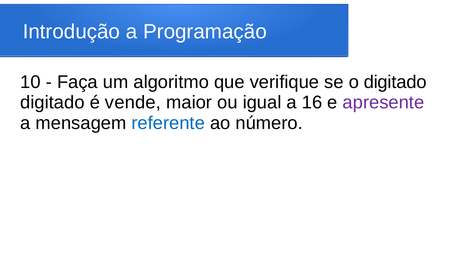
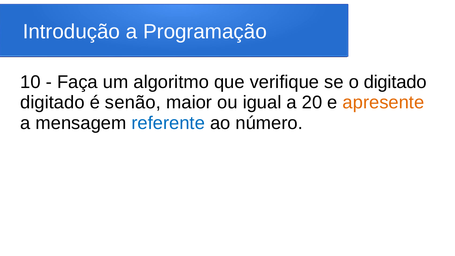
vende: vende -> senão
16: 16 -> 20
apresente colour: purple -> orange
